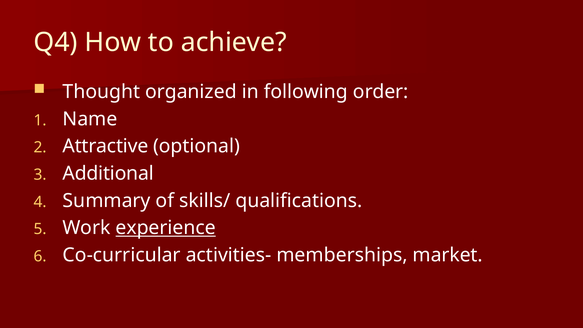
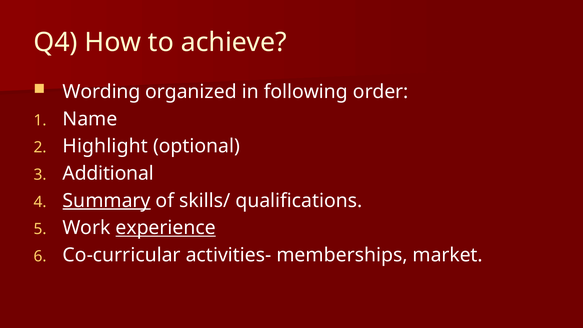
Thought: Thought -> Wording
Attractive: Attractive -> Highlight
Summary underline: none -> present
